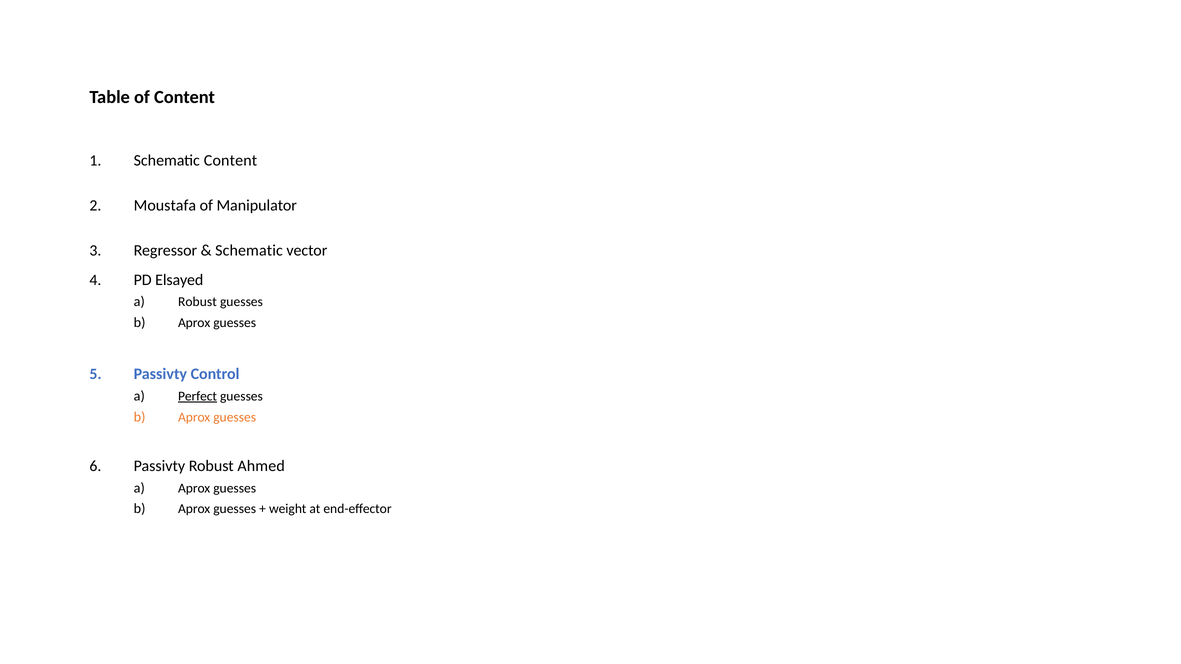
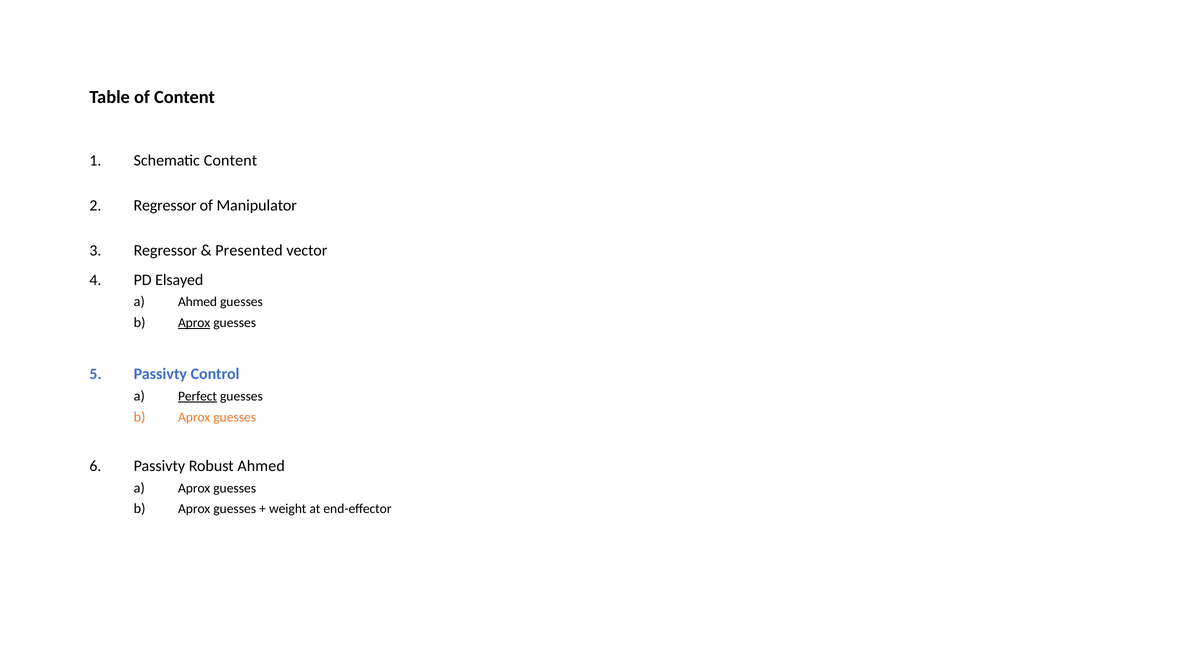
Moustafa at (165, 206): Moustafa -> Regressor
Schematic at (249, 251): Schematic -> Presented
Robust at (197, 302): Robust -> Ahmed
Aprox at (194, 323) underline: none -> present
